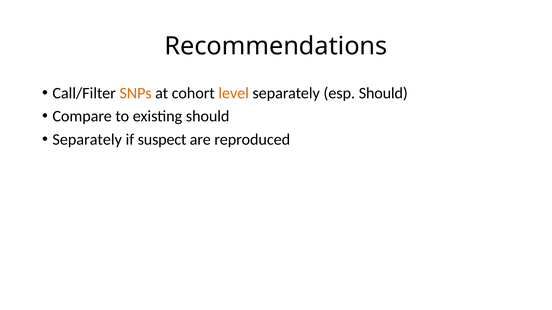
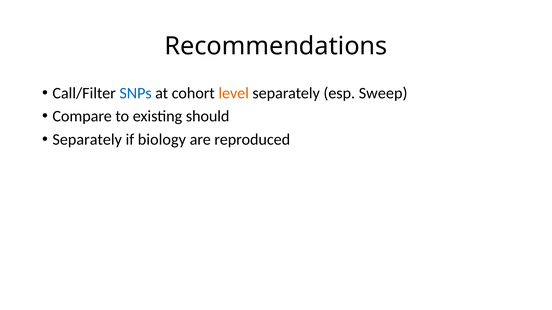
SNPs colour: orange -> blue
esp Should: Should -> Sweep
suspect: suspect -> biology
